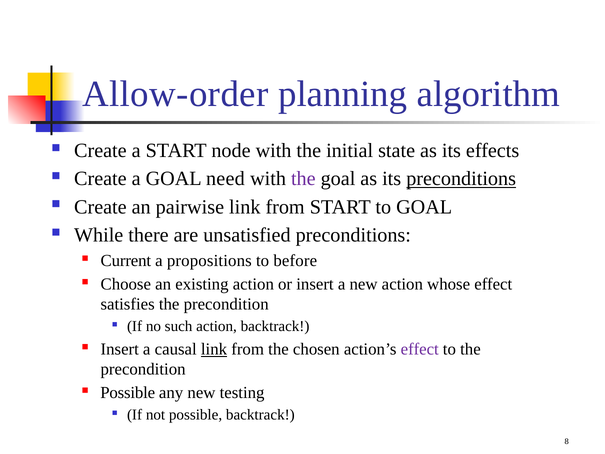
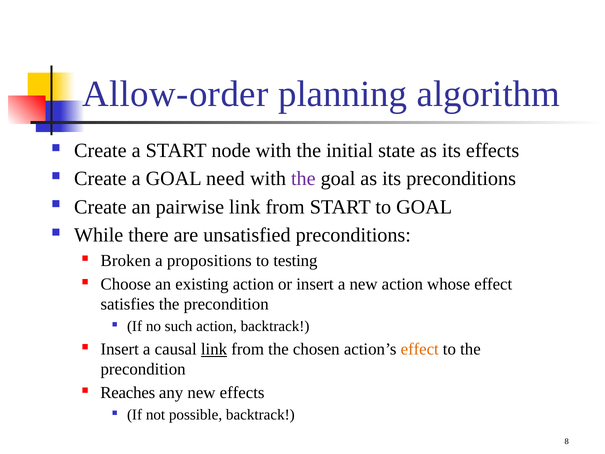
preconditions at (461, 179) underline: present -> none
Current: Current -> Broken
before: before -> testing
effect at (420, 349) colour: purple -> orange
Possible at (128, 393): Possible -> Reaches
new testing: testing -> effects
